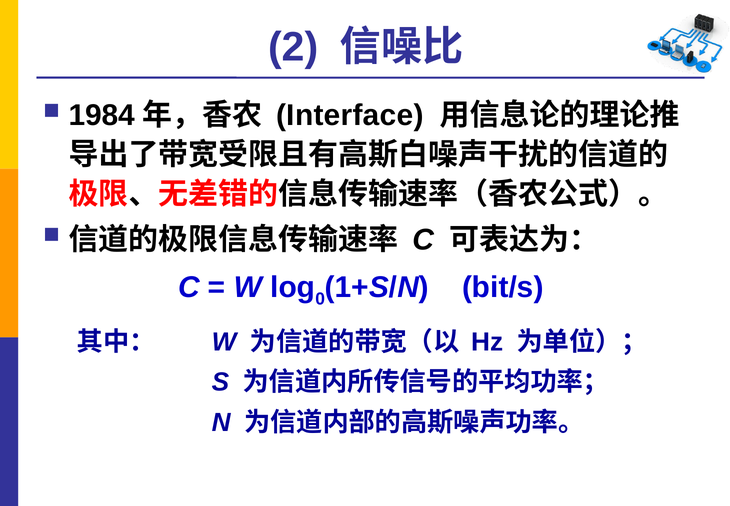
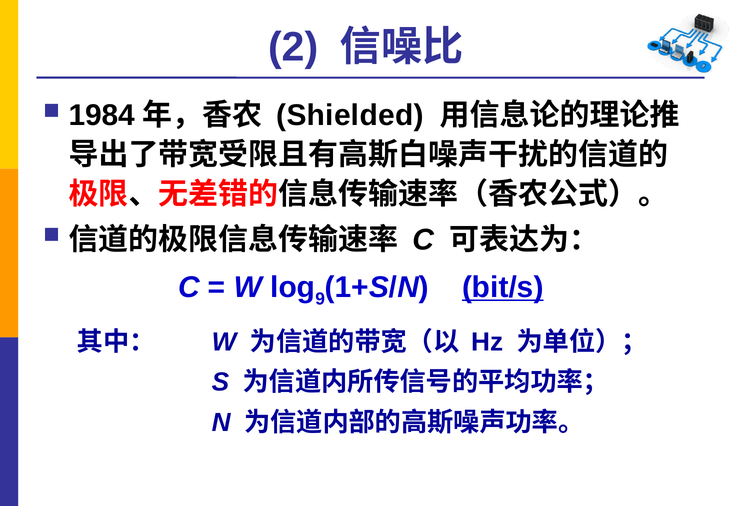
Interface: Interface -> Shielded
0: 0 -> 9
bit/s underline: none -> present
